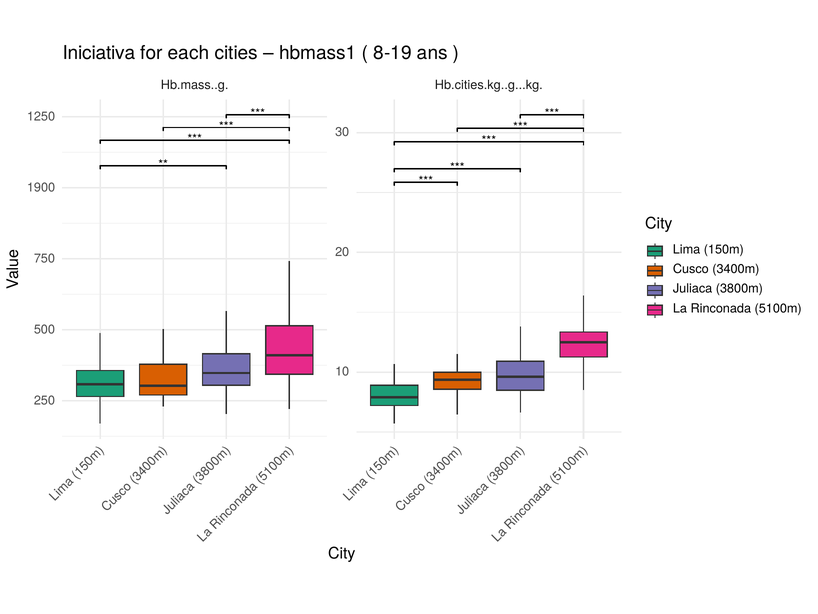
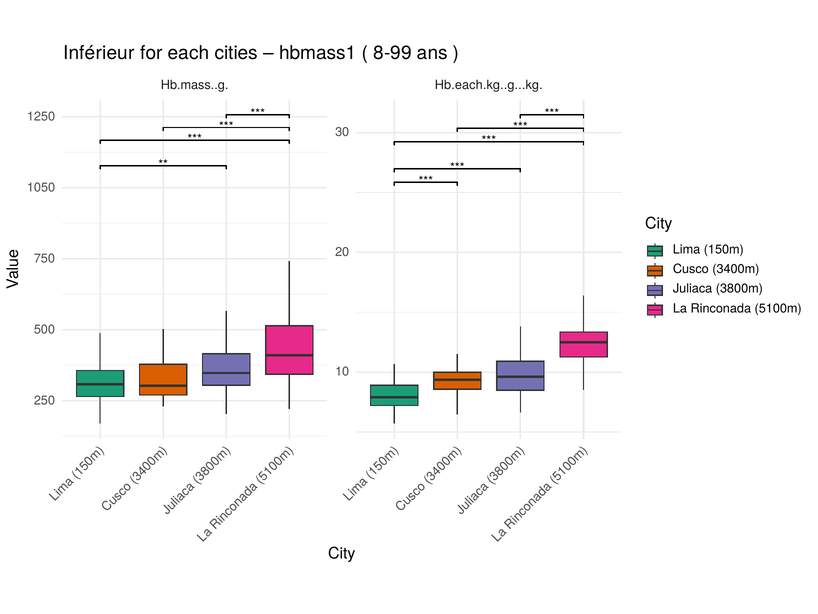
Iniciativa: Iniciativa -> Inférieur
8-19: 8-19 -> 8-99
Hb.cities.kg..g...kg: Hb.cities.kg..g...kg -> Hb.each.kg..g...kg
1900: 1900 -> 1050
